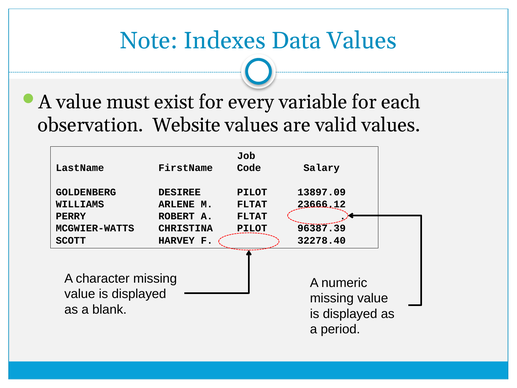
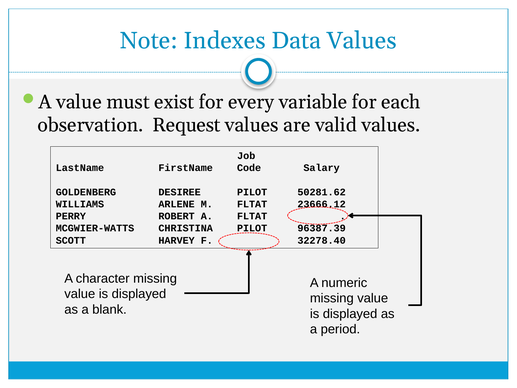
Website: Website -> Request
13897.09: 13897.09 -> 50281.62
